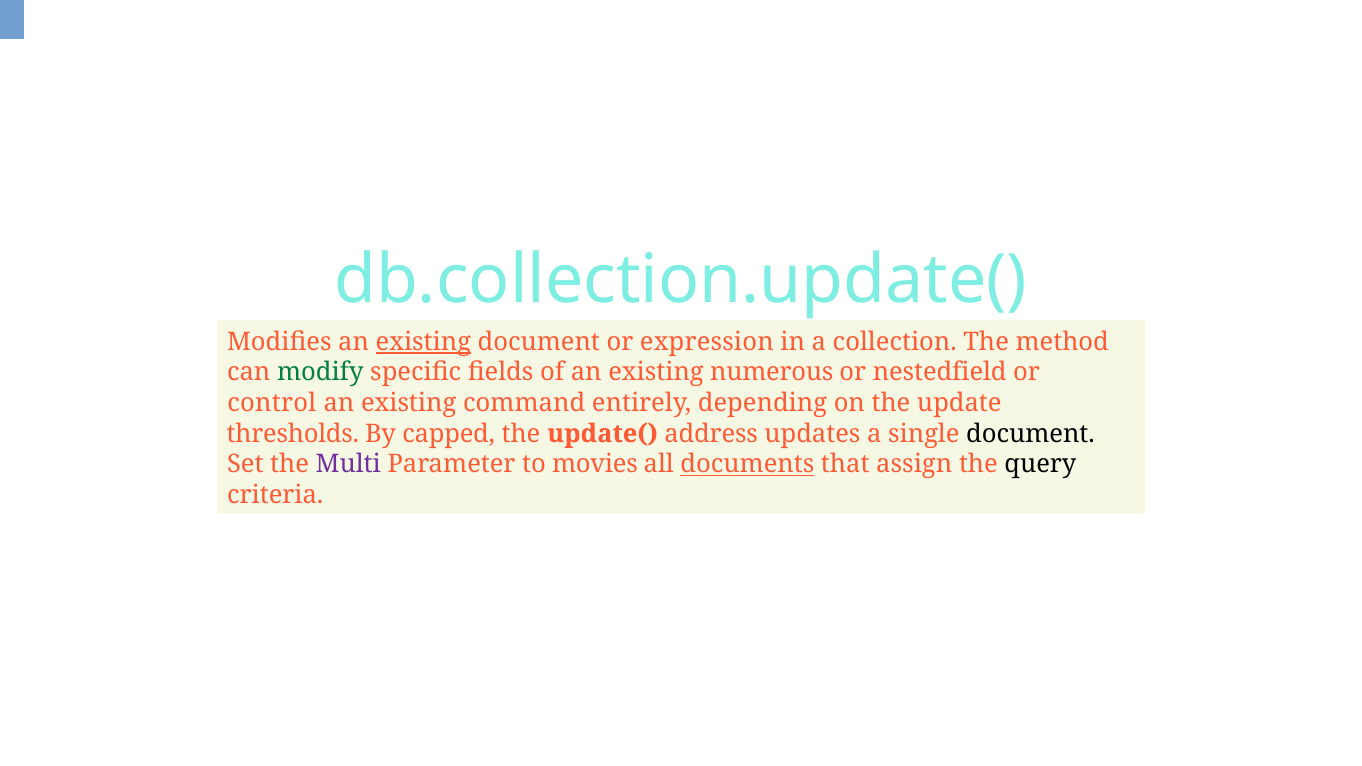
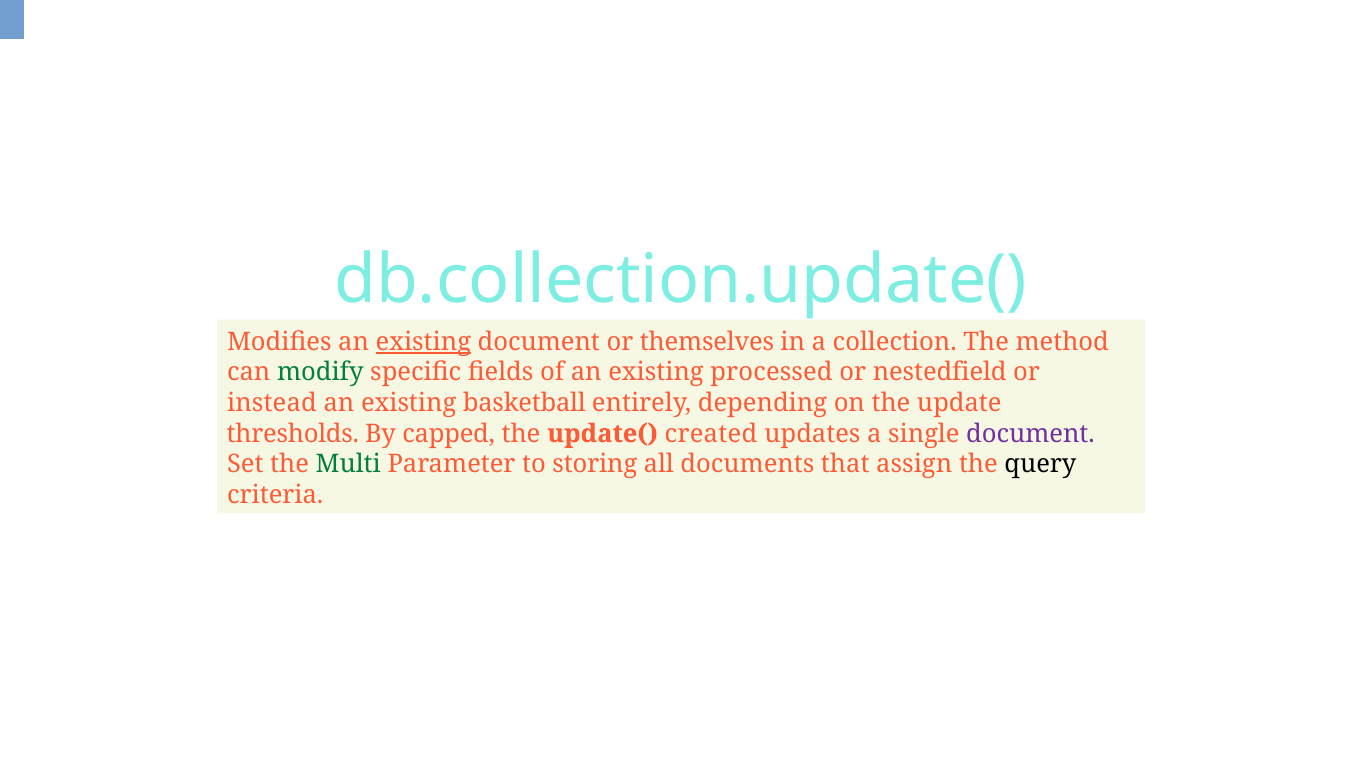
expression: expression -> themselves
numerous: numerous -> processed
control: control -> instead
command: command -> basketball
address: address -> created
document at (1030, 434) colour: black -> purple
Multi colour: purple -> green
movies: movies -> storing
documents underline: present -> none
